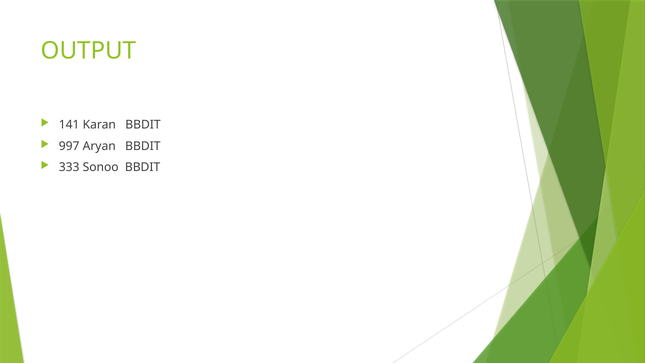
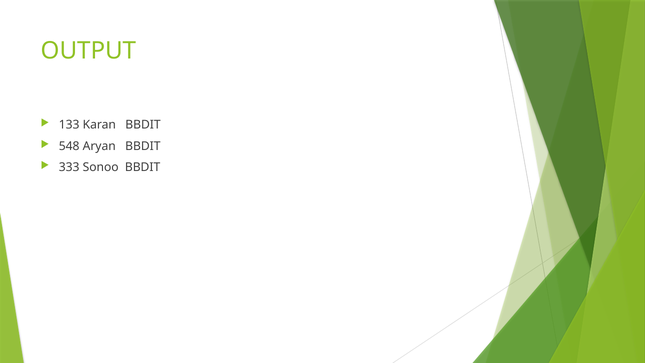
141: 141 -> 133
997: 997 -> 548
